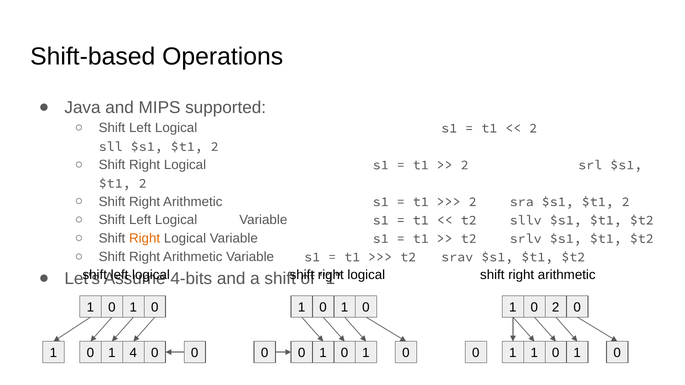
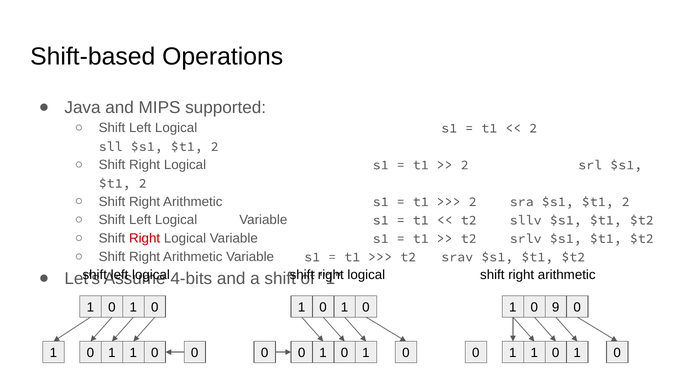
Right at (145, 239) colour: orange -> red
0 2: 2 -> 9
4 at (133, 353): 4 -> 1
